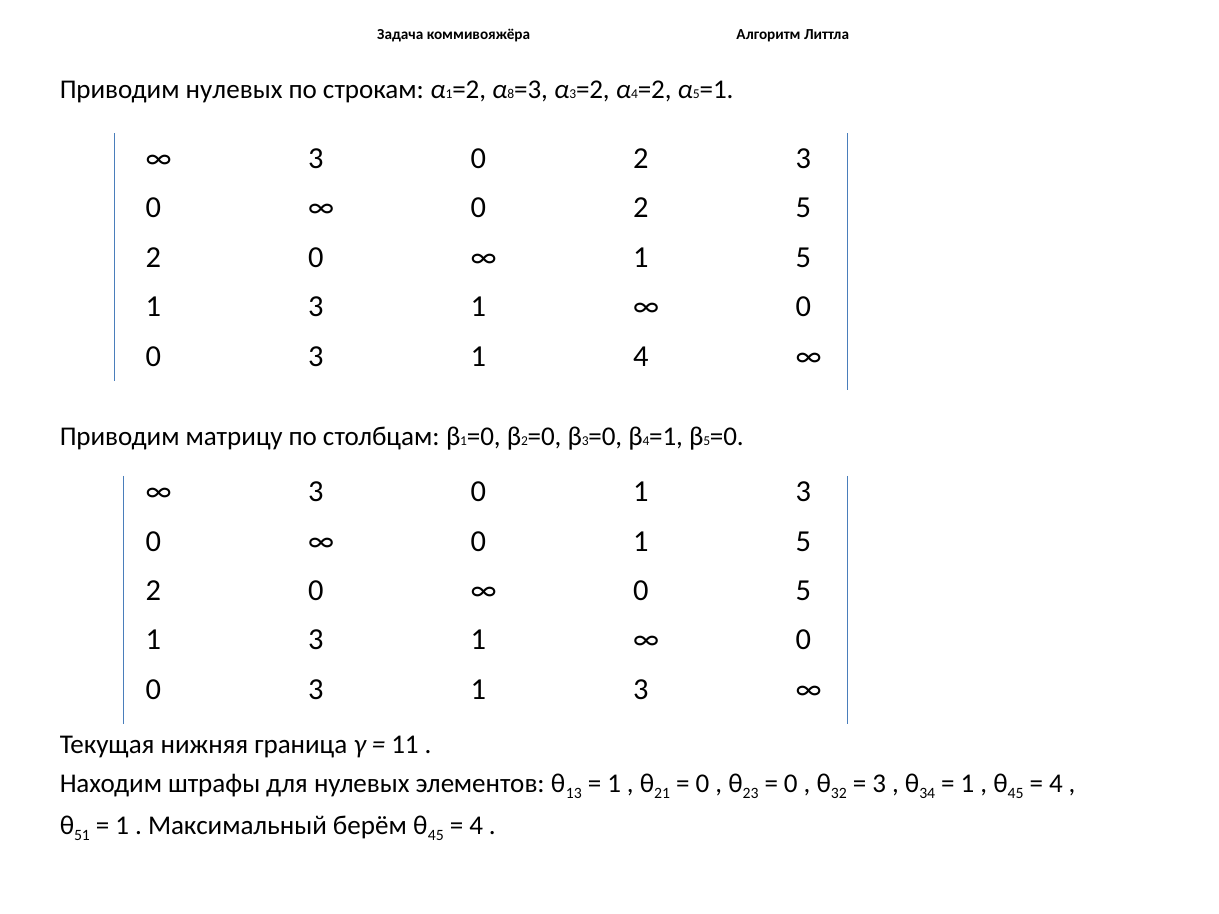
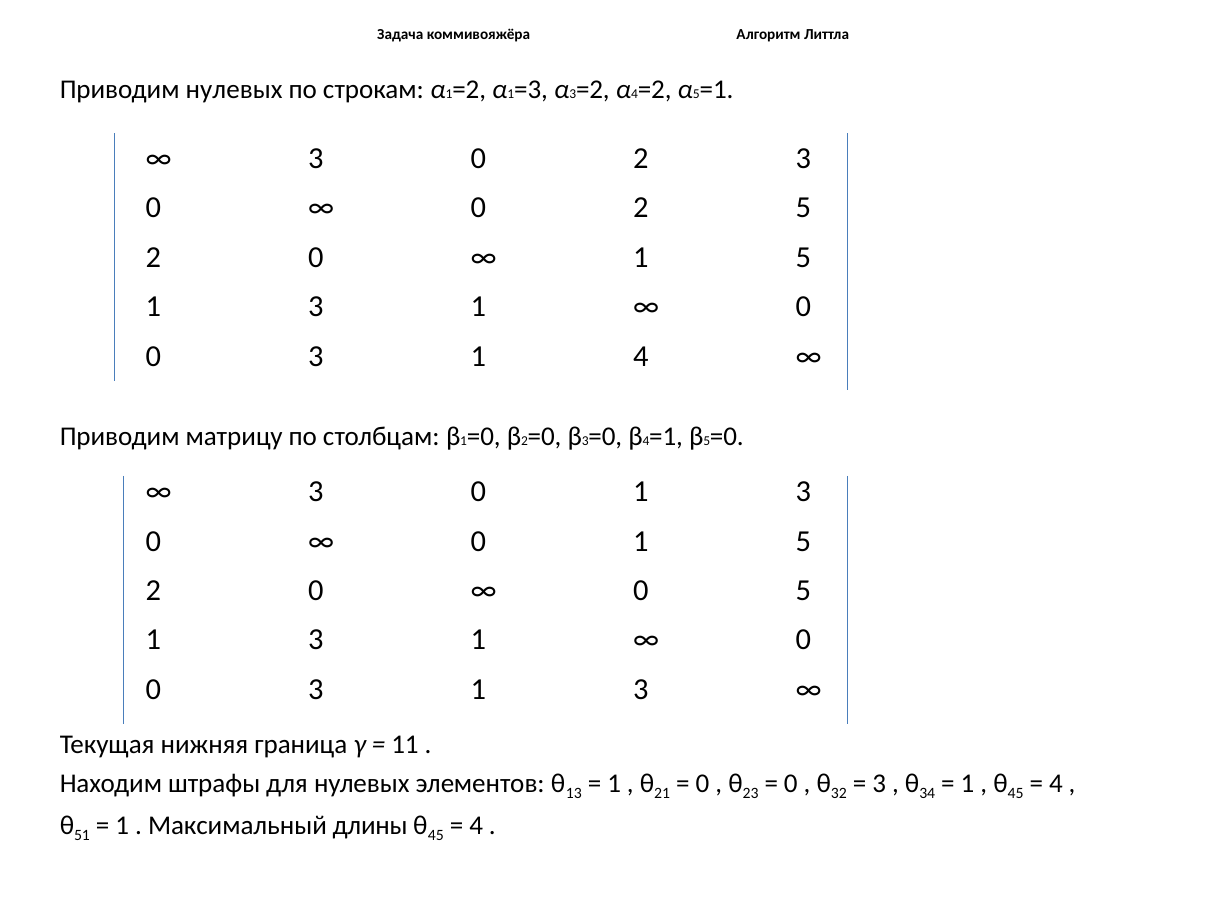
8 at (511, 94): 8 -> 1
берём: берём -> длины
